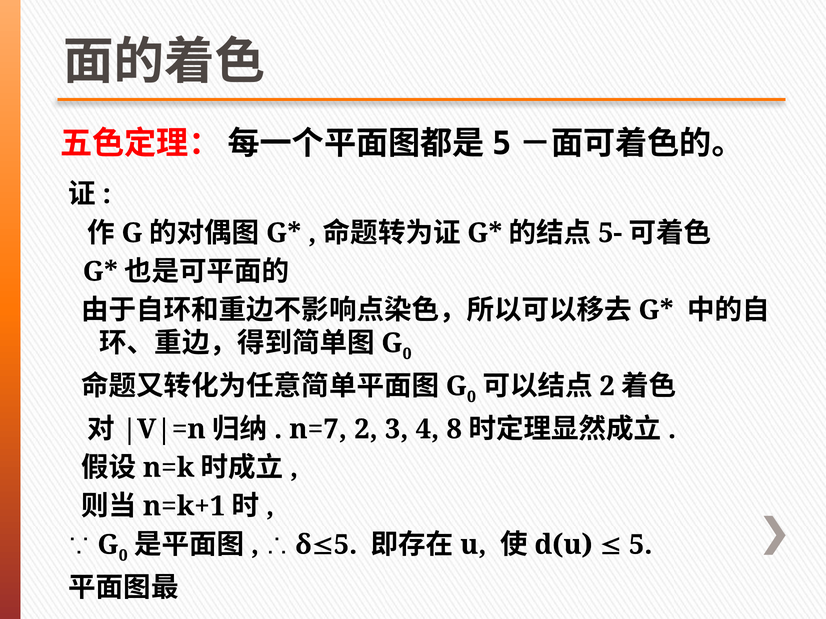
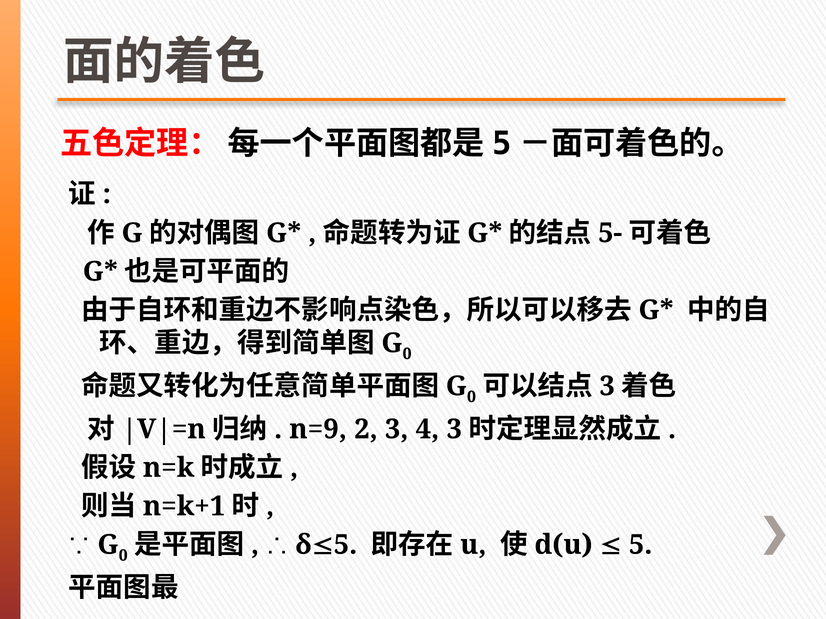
2 at (607, 386): 2 -> 3
n=7: n=7 -> n=9
4 8: 8 -> 3
